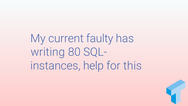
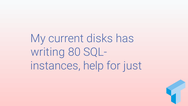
faulty: faulty -> disks
this: this -> just
